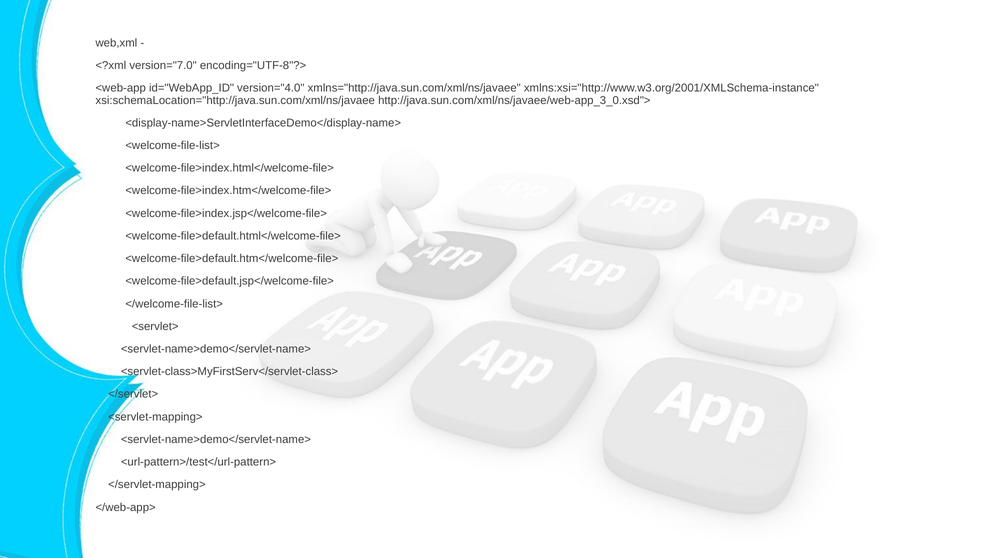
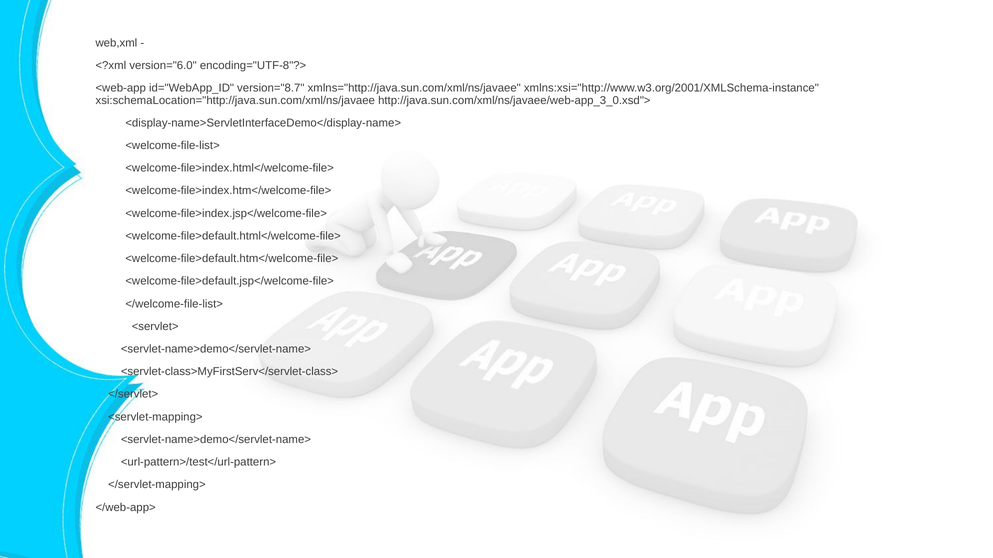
version="7.0: version="7.0 -> version="6.0
version="4.0: version="4.0 -> version="8.7
